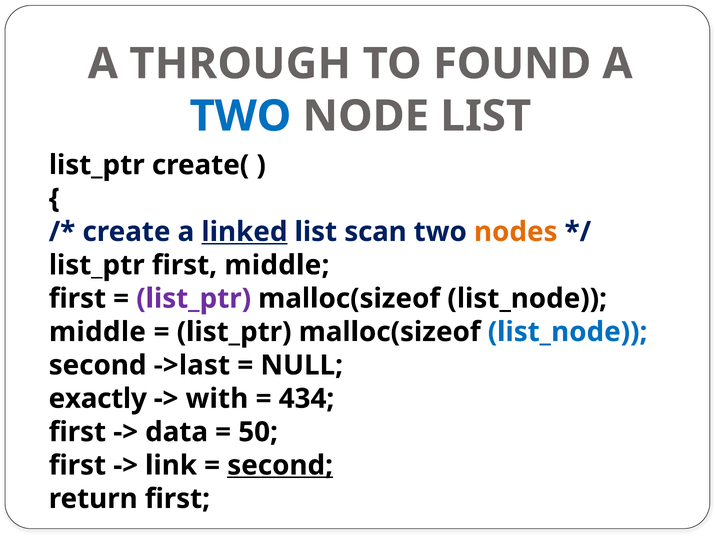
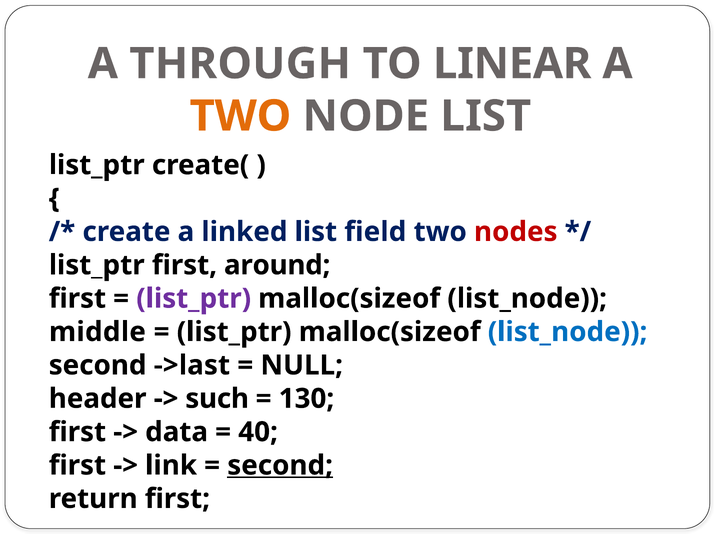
FOUND: FOUND -> LINEAR
TWO at (240, 116) colour: blue -> orange
linked underline: present -> none
scan: scan -> field
nodes colour: orange -> red
first middle: middle -> around
exactly: exactly -> header
with: with -> such
434: 434 -> 130
50: 50 -> 40
